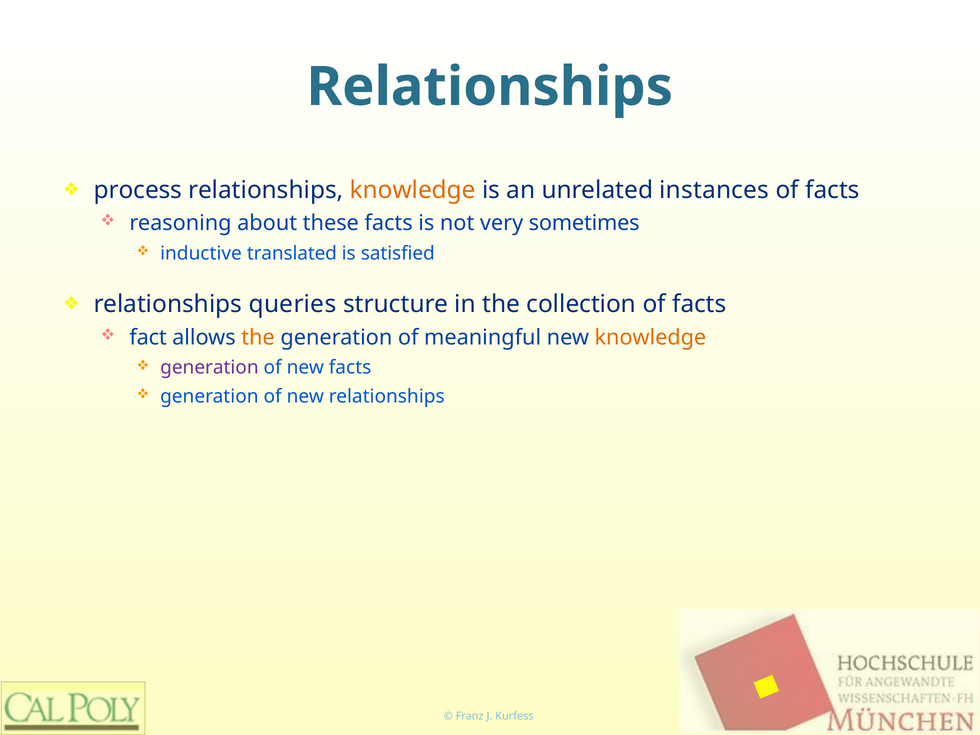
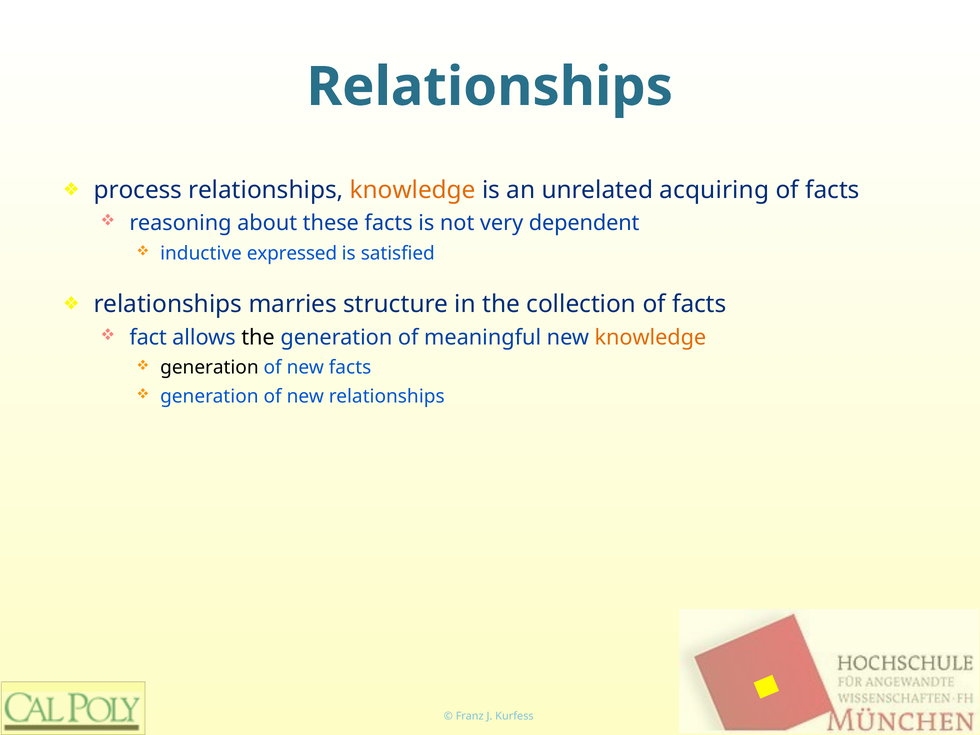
instances: instances -> acquiring
sometimes: sometimes -> dependent
translated: translated -> expressed
queries: queries -> marries
the at (258, 337) colour: orange -> black
generation at (209, 368) colour: purple -> black
